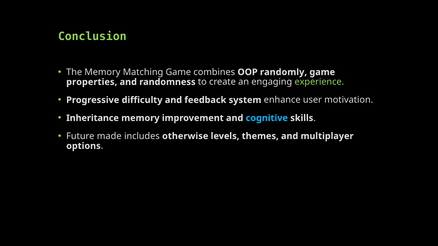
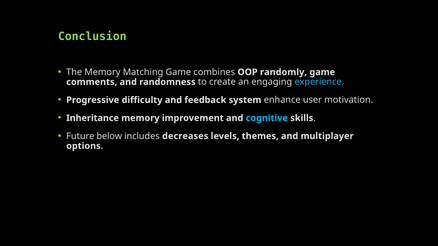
properties: properties -> comments
experience colour: light green -> light blue
made: made -> below
otherwise: otherwise -> decreases
